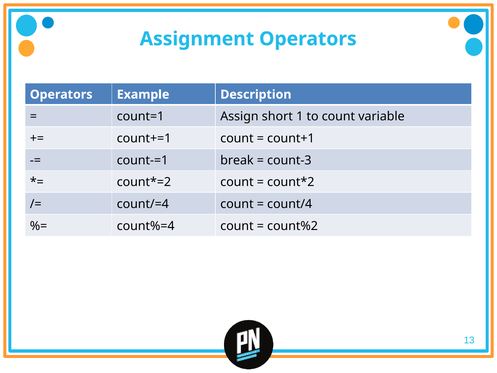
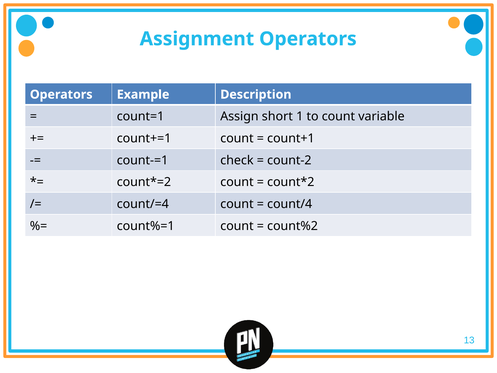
break: break -> check
count-3: count-3 -> count-2
count%=4: count%=4 -> count%=1
